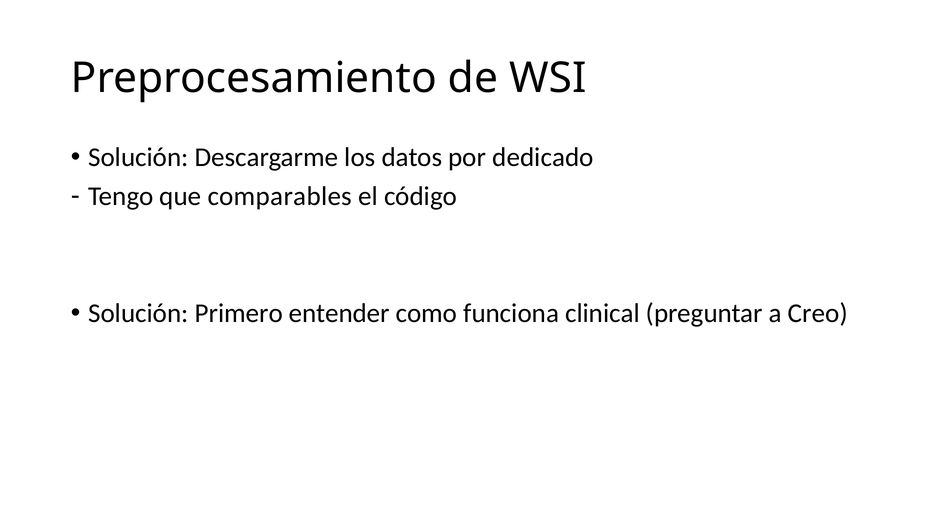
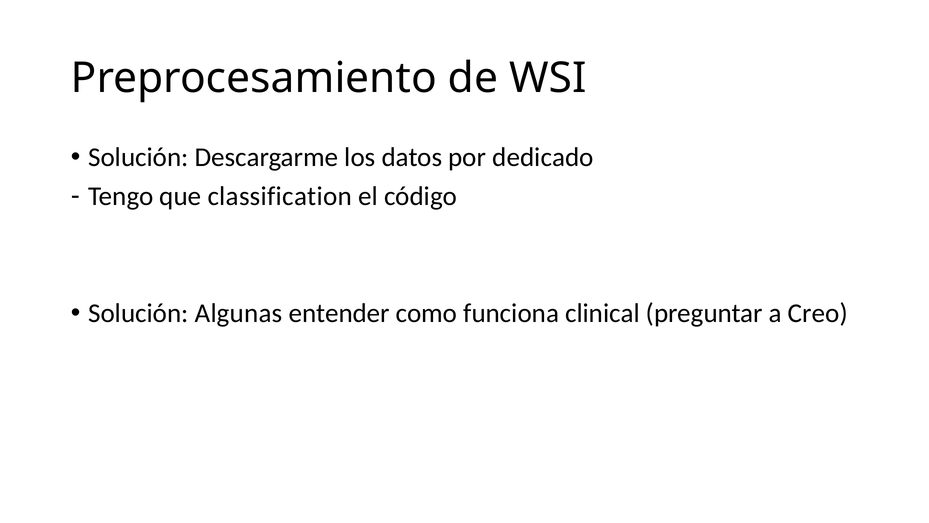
comparables: comparables -> classification
Primero: Primero -> Algunas
